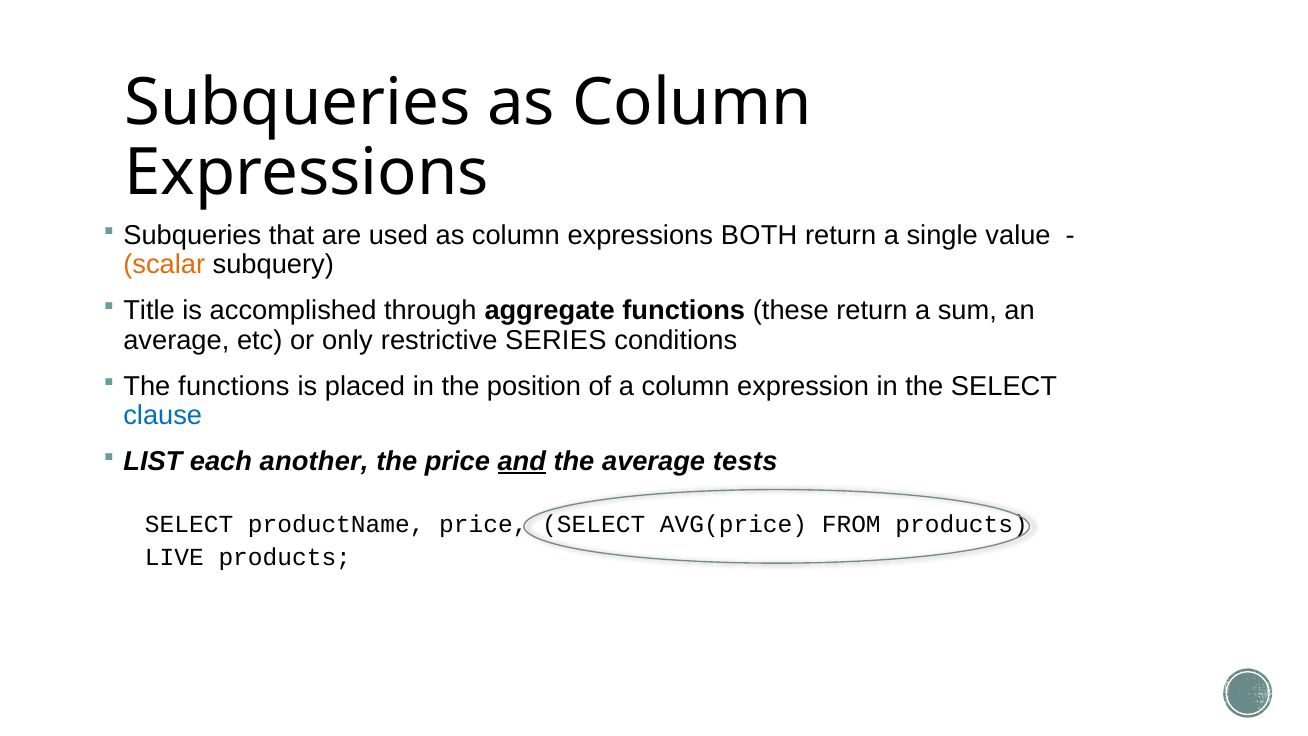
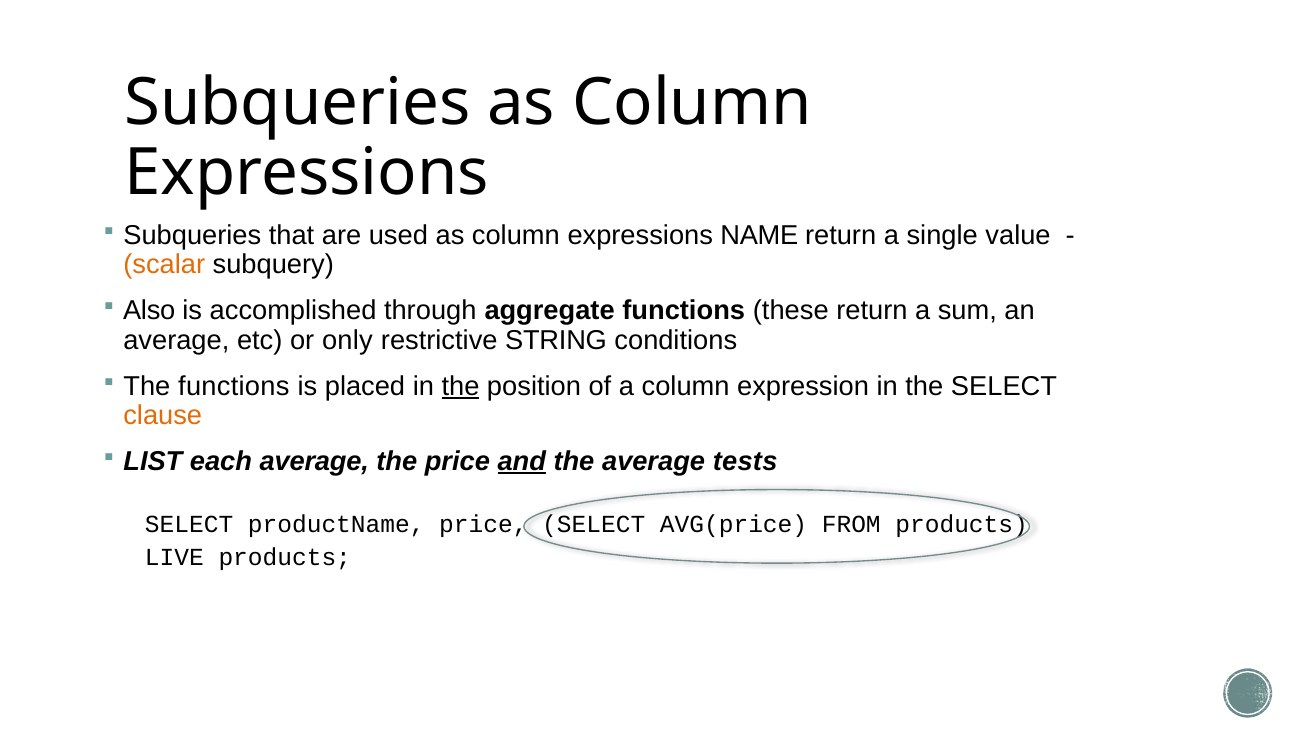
BOTH: BOTH -> NAME
Title: Title -> Also
SERIES: SERIES -> STRING
the at (460, 386) underline: none -> present
clause colour: blue -> orange
each another: another -> average
